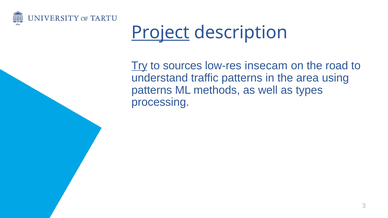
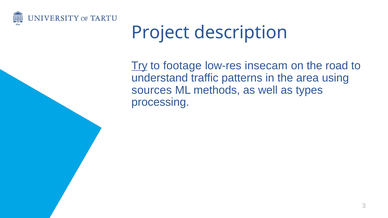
Project underline: present -> none
sources: sources -> footage
patterns at (152, 90): patterns -> sources
